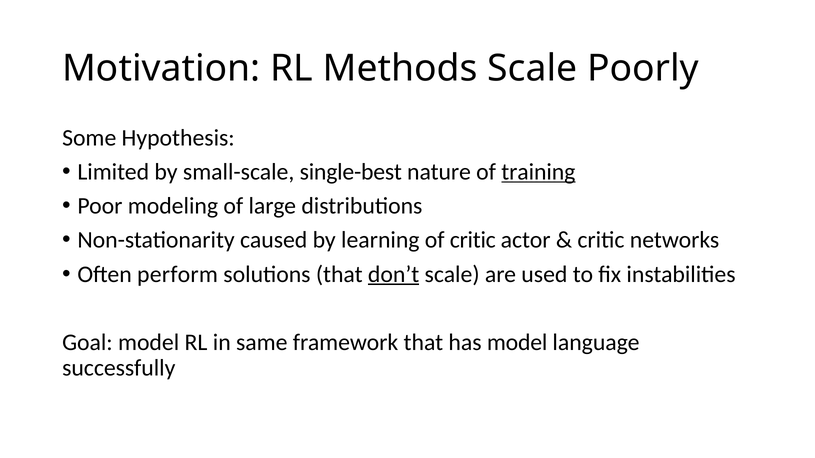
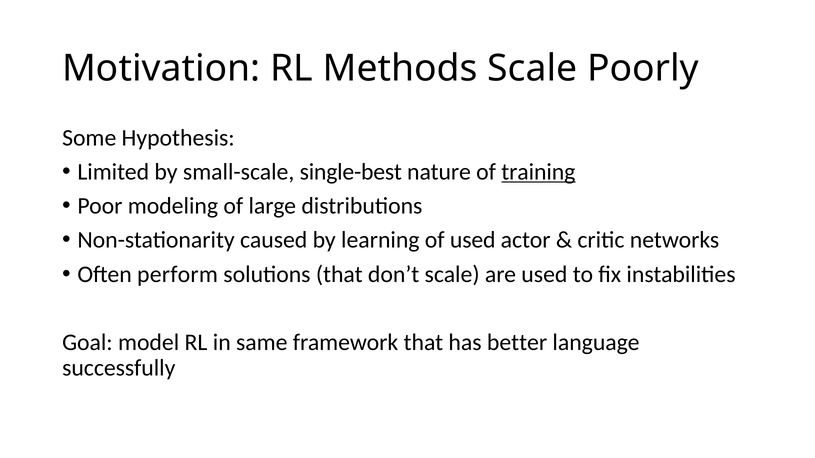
of critic: critic -> used
don’t underline: present -> none
has model: model -> better
